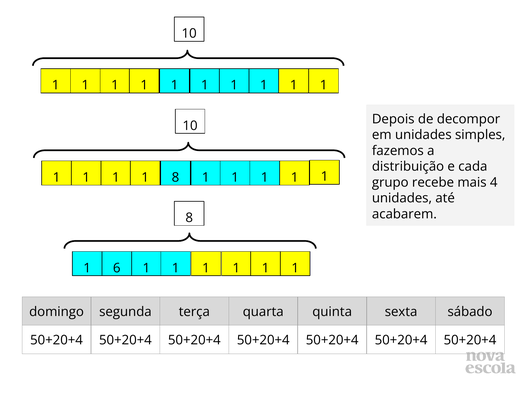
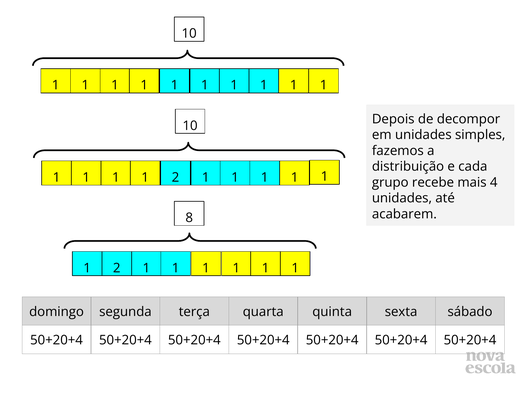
8 at (175, 177): 8 -> 2
6 at (117, 268): 6 -> 2
